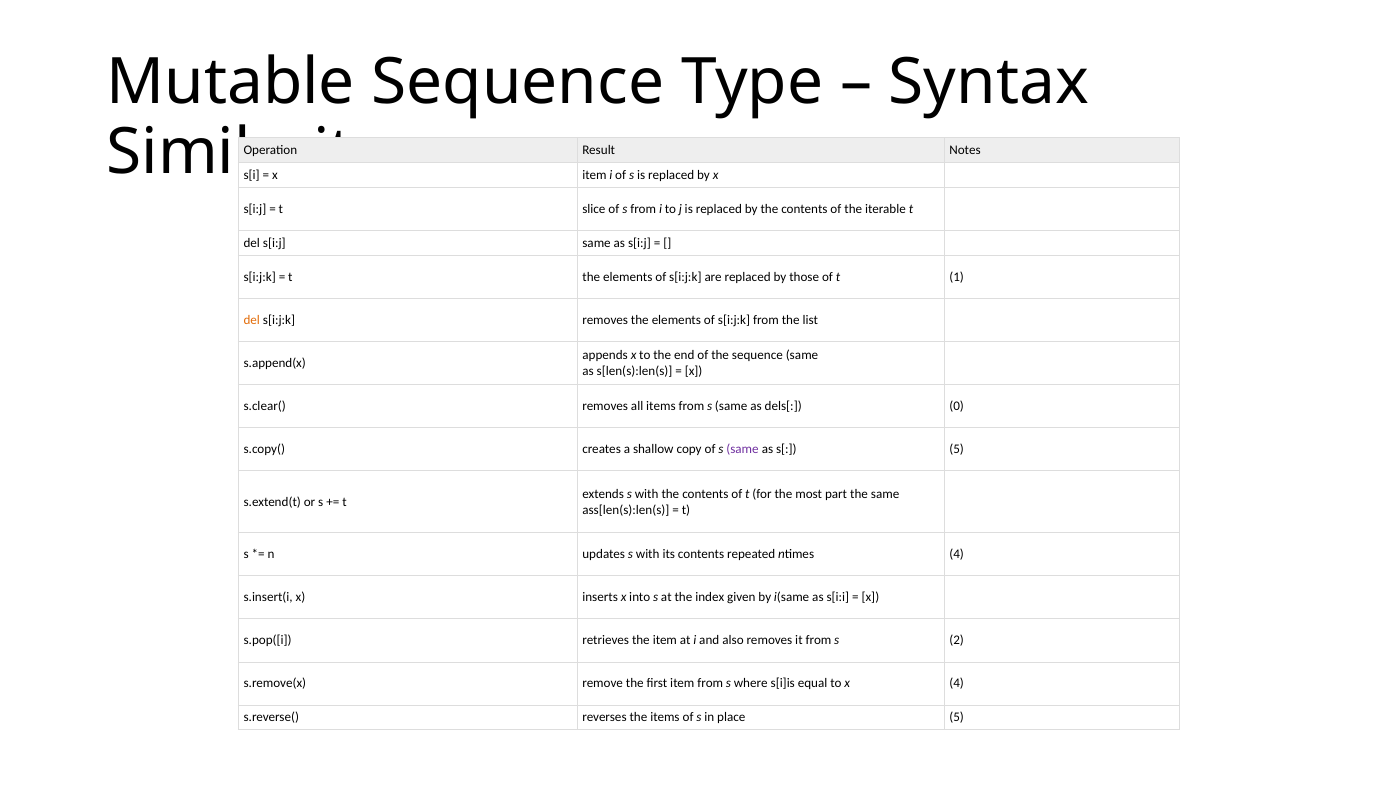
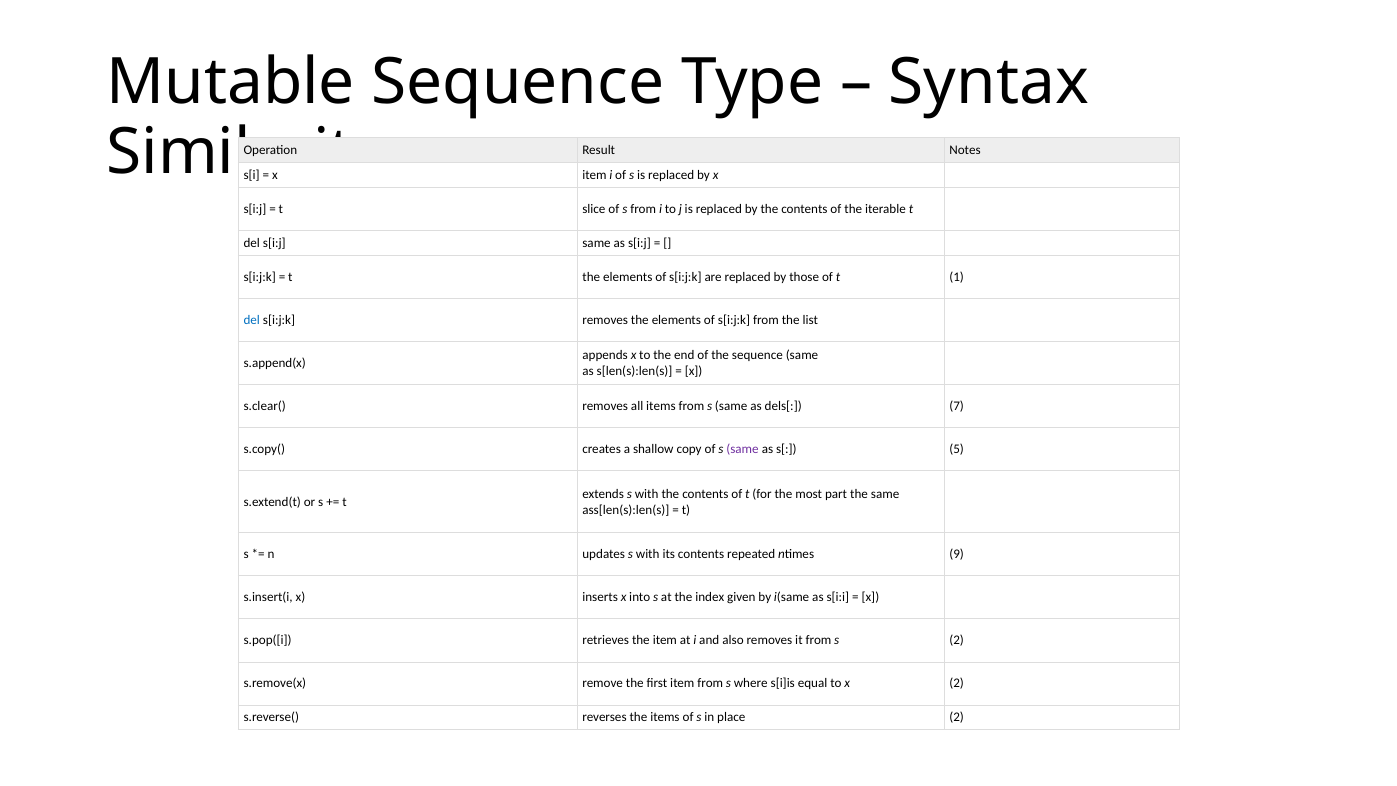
del at (252, 320) colour: orange -> blue
0: 0 -> 7
ntimes 4: 4 -> 9
x 4: 4 -> 2
place 5: 5 -> 2
